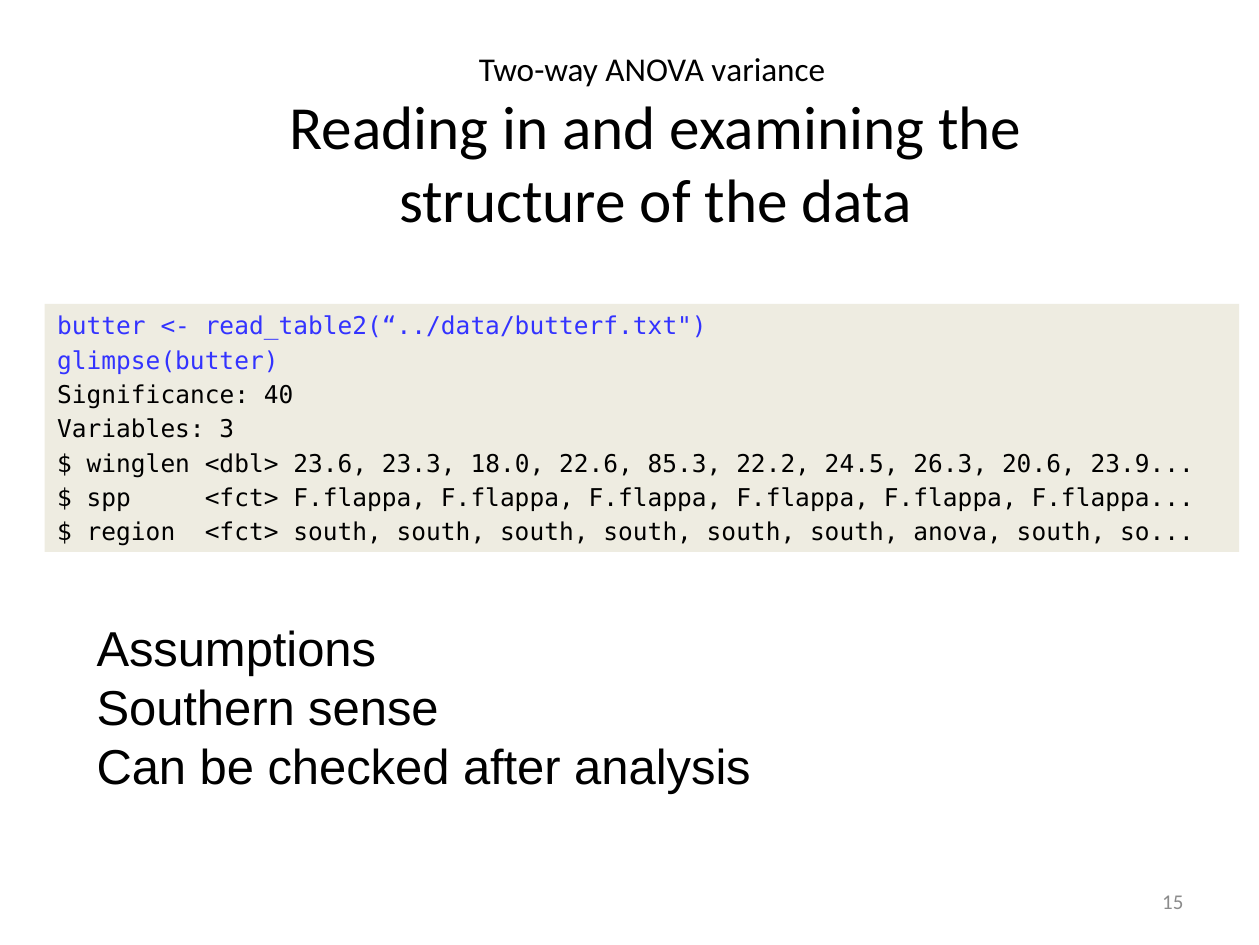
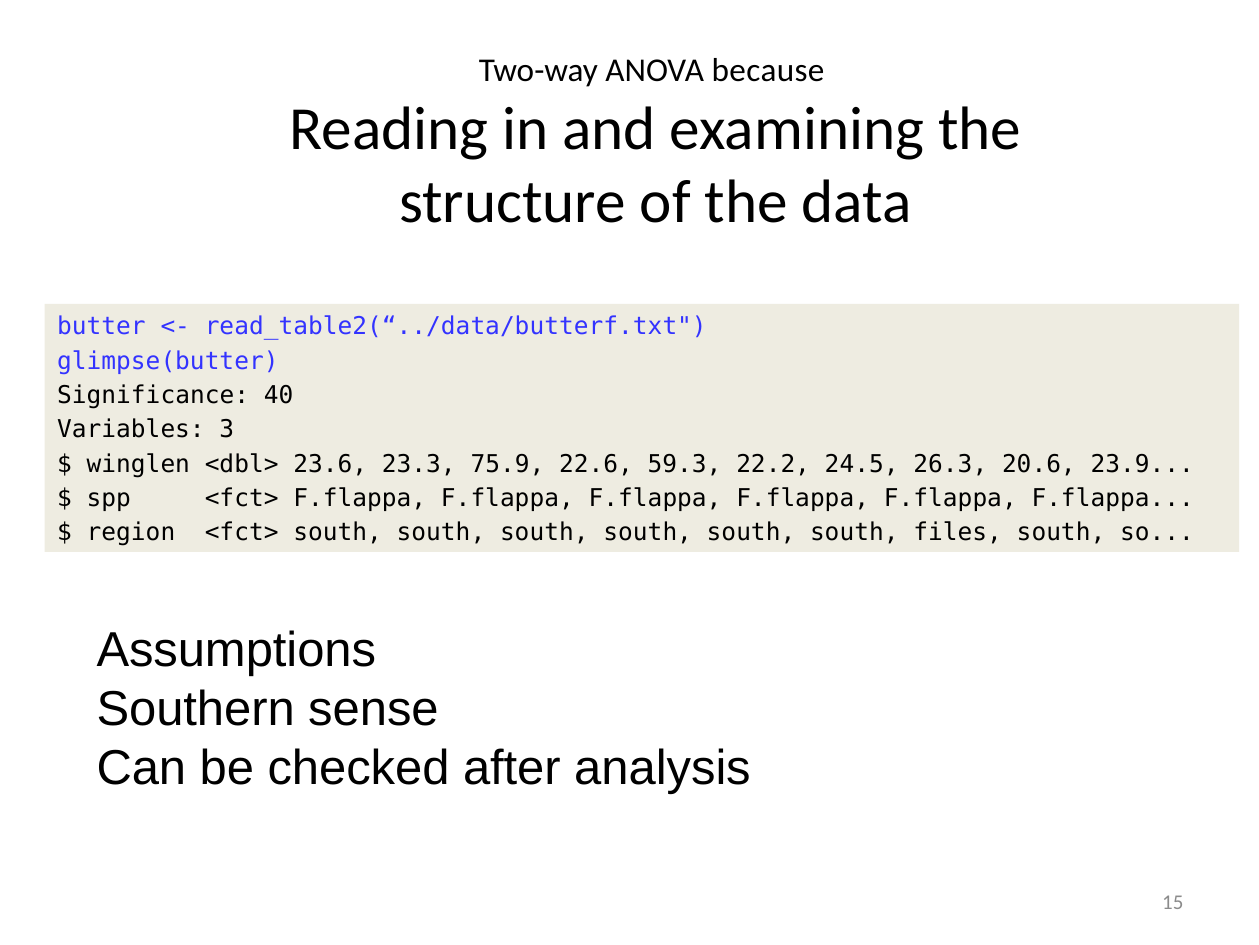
variance: variance -> because
18.0: 18.0 -> 75.9
85.3: 85.3 -> 59.3
south anova: anova -> files
